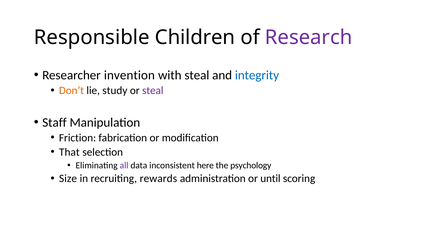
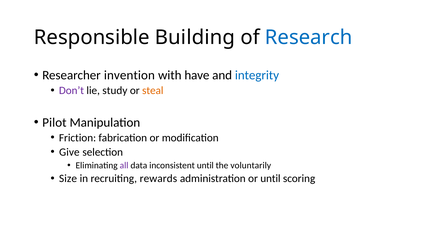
Children: Children -> Building
Research colour: purple -> blue
with steal: steal -> have
Don’t colour: orange -> purple
steal at (153, 91) colour: purple -> orange
Staff: Staff -> Pilot
That: That -> Give
inconsistent here: here -> until
psychology: psychology -> voluntarily
